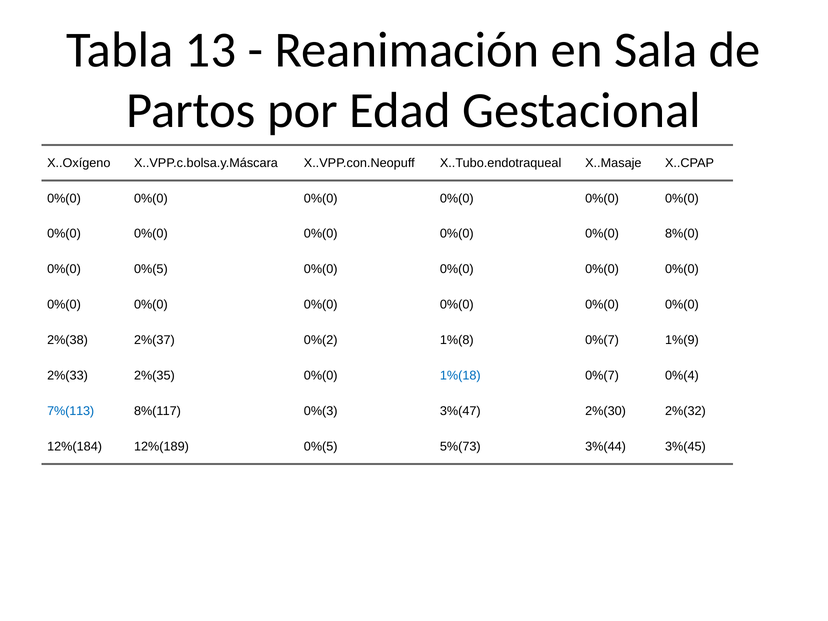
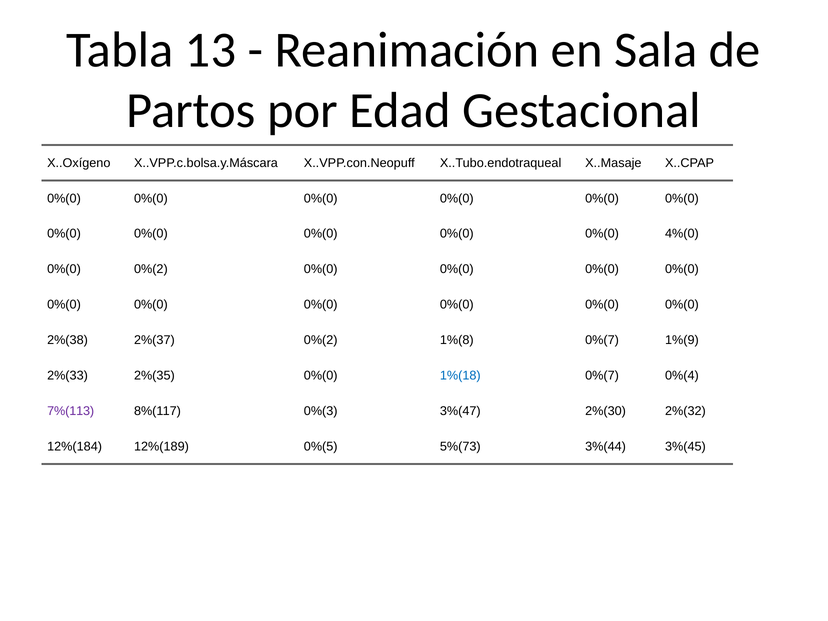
8%(0: 8%(0 -> 4%(0
0%(0 0%(5: 0%(5 -> 0%(2
7%(113 colour: blue -> purple
